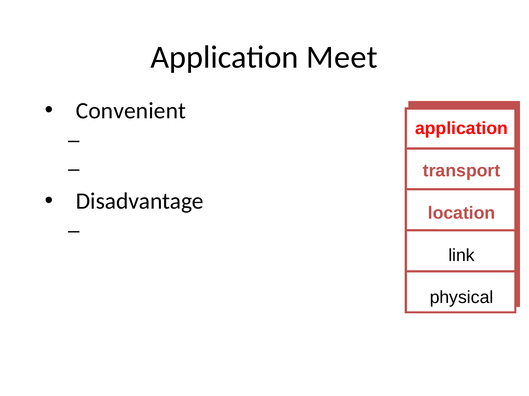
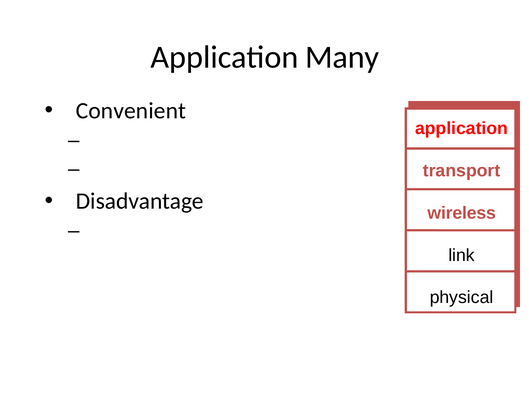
Meet: Meet -> Many
location: location -> wireless
